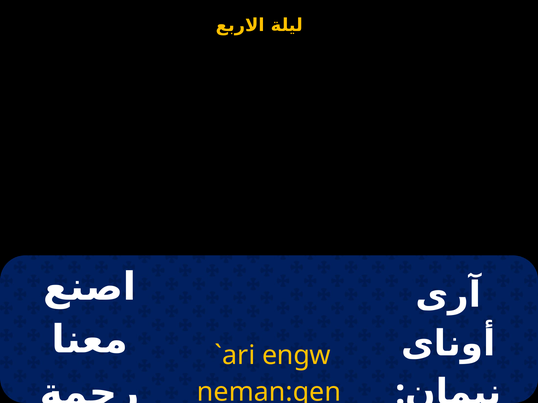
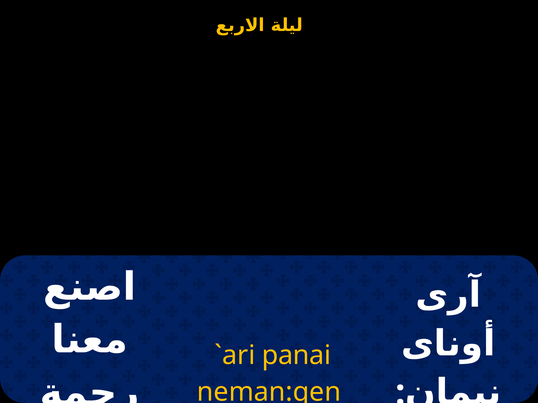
engw: engw -> panai
